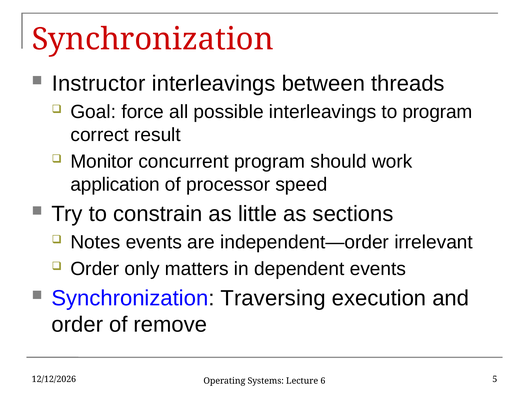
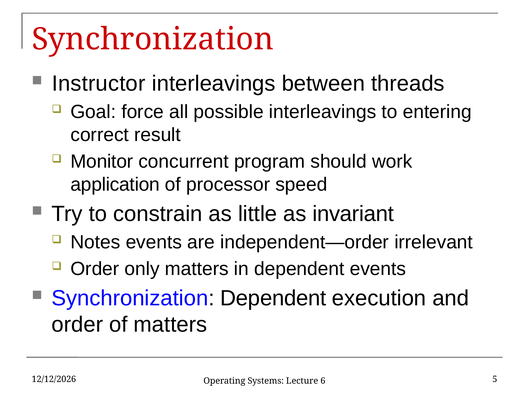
to program: program -> entering
sections: sections -> invariant
Synchronization Traversing: Traversing -> Dependent
of remove: remove -> matters
